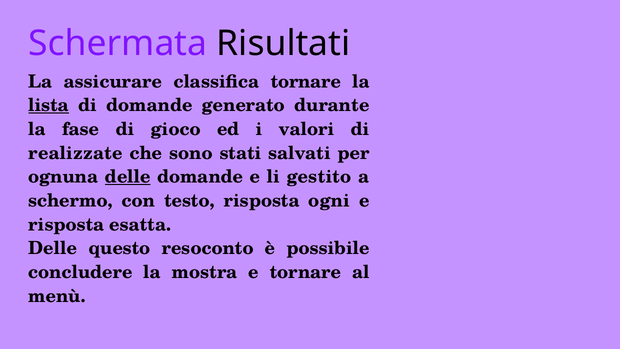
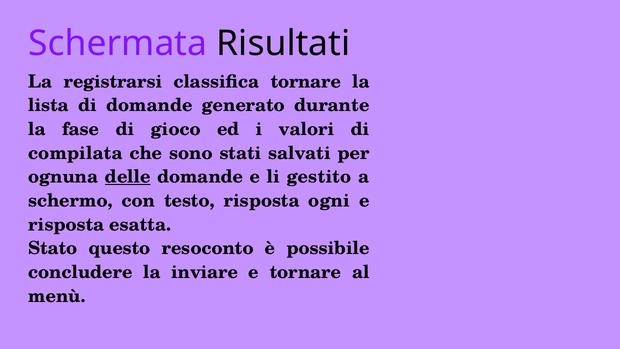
assicurare: assicurare -> registrarsi
lista underline: present -> none
realizzate: realizzate -> compilata
Delle at (53, 248): Delle -> Stato
mostra: mostra -> inviare
